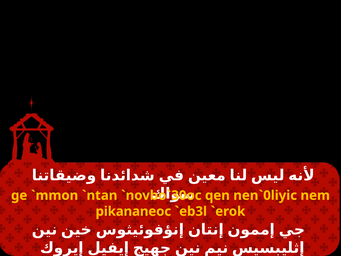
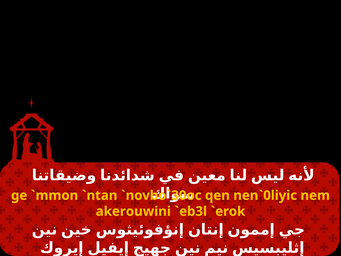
pikananeoc: pikananeoc -> akerouwini
